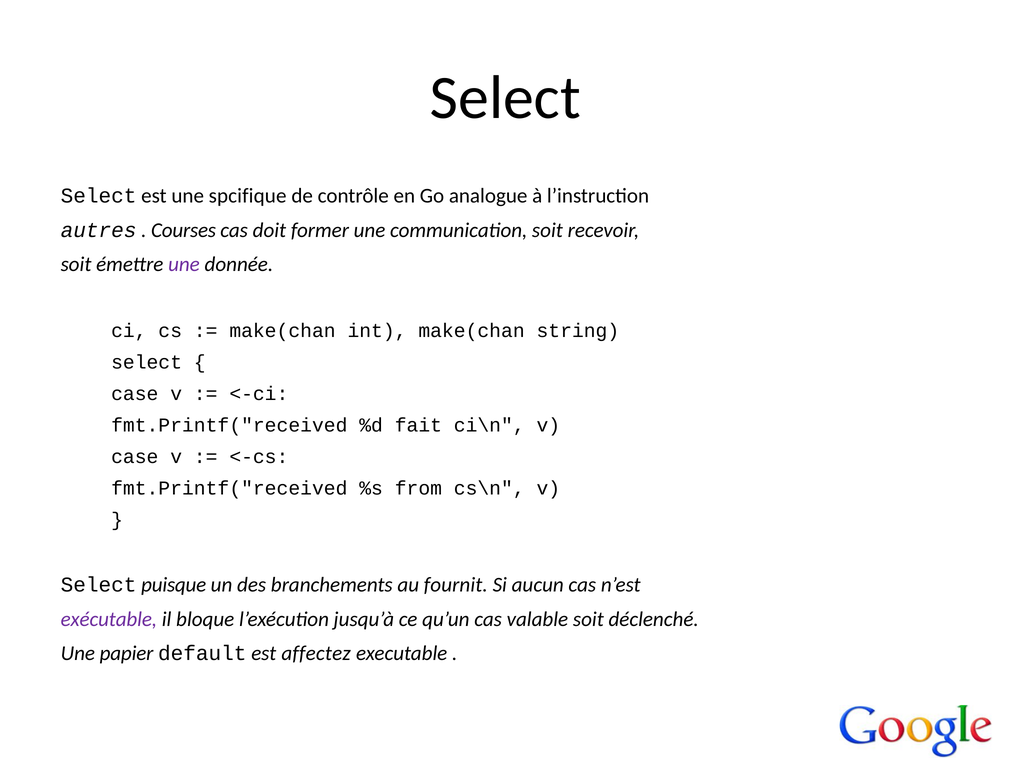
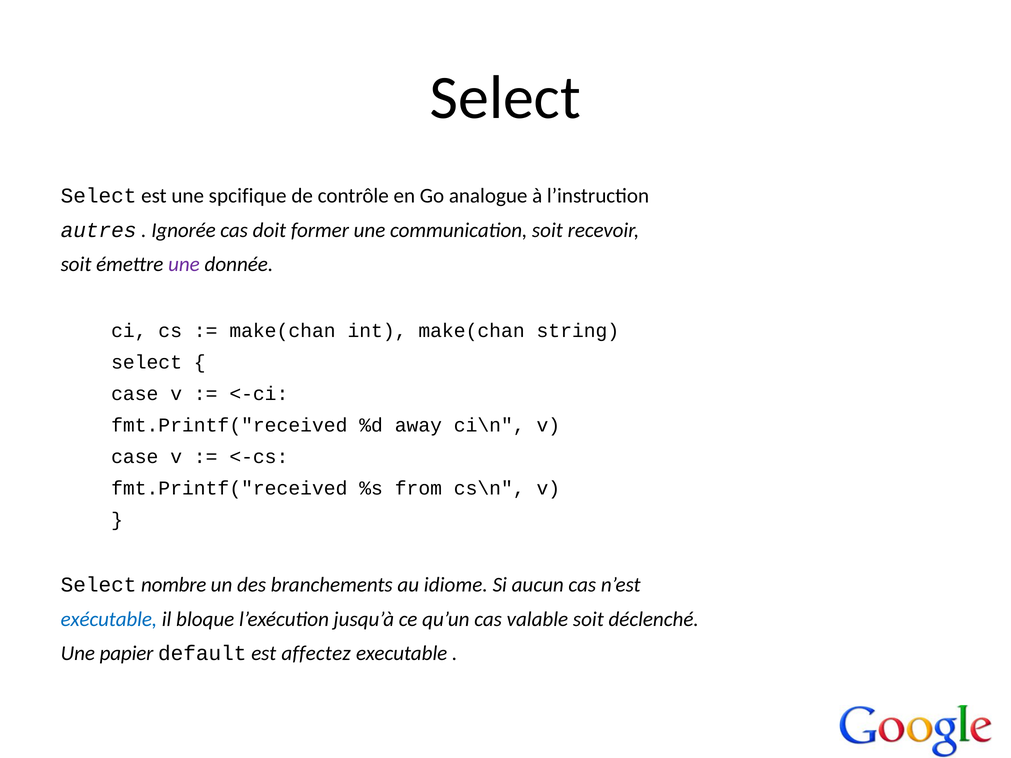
Courses: Courses -> Ignorée
fait: fait -> away
puisque: puisque -> nombre
fournit: fournit -> idiome
exécutable colour: purple -> blue
